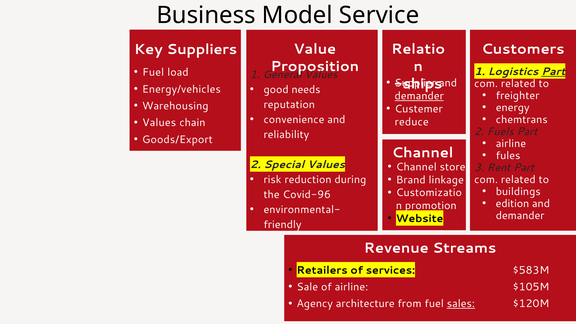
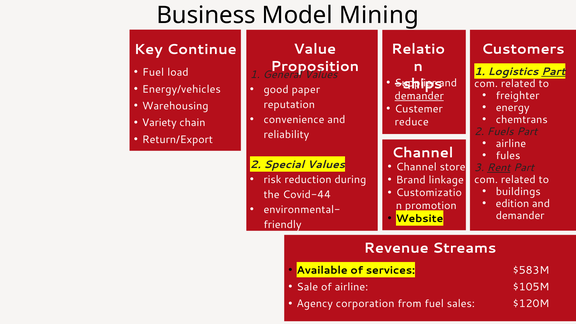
Service: Service -> Mining
Suppliers: Suppliers -> Continue
needs: needs -> paper
Values at (159, 123): Values -> Variety
Goods/Export: Goods/Export -> Return/Export
Rent underline: none -> present
Covid-96: Covid-96 -> Covid-44
Retailers: Retailers -> Available
architecture: architecture -> corporation
sales underline: present -> none
